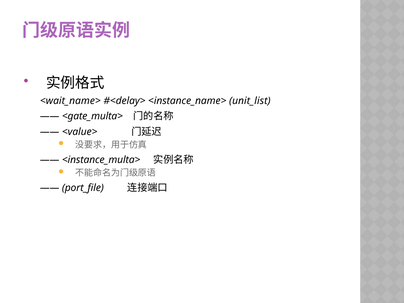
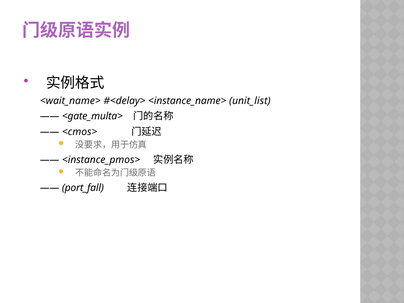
<value>: <value> -> <cmos>
<instance_multa>: <instance_multa> -> <instance_pmos>
port_file: port_file -> port_fall
